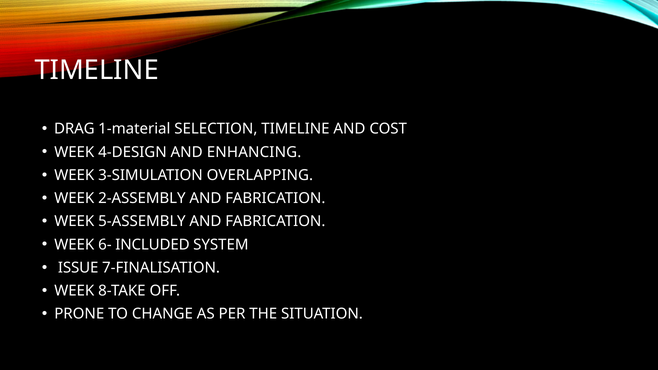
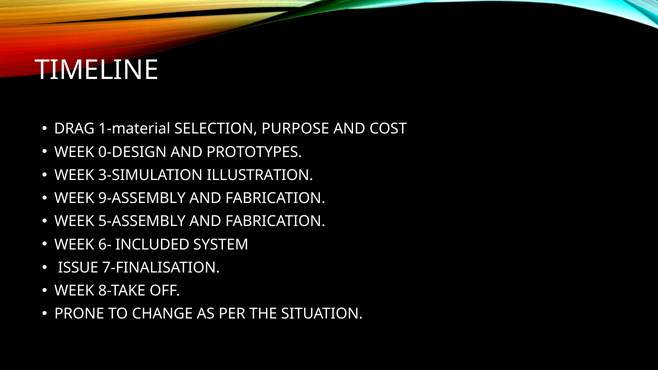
SELECTION TIMELINE: TIMELINE -> PURPOSE
4-DESIGN: 4-DESIGN -> 0-DESIGN
ENHANCING: ENHANCING -> PROTOTYPES
OVERLAPPING: OVERLAPPING -> ILLUSTRATION
2-ASSEMBLY: 2-ASSEMBLY -> 9-ASSEMBLY
